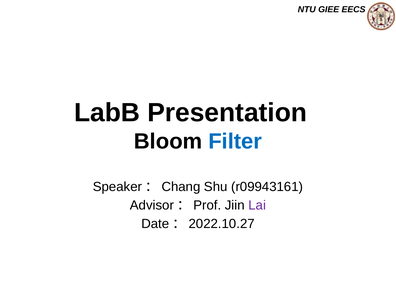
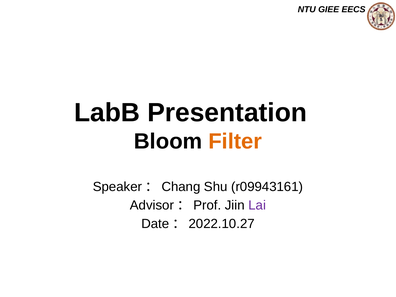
Filter colour: blue -> orange
